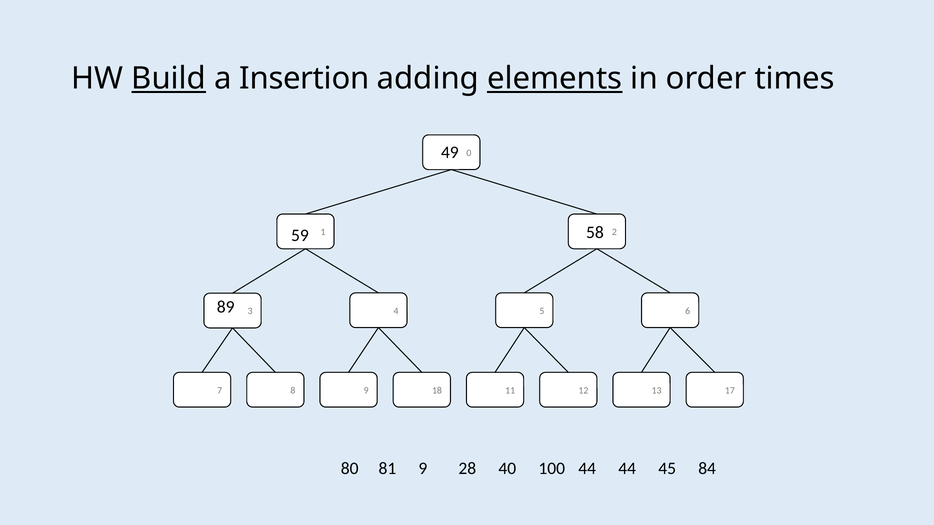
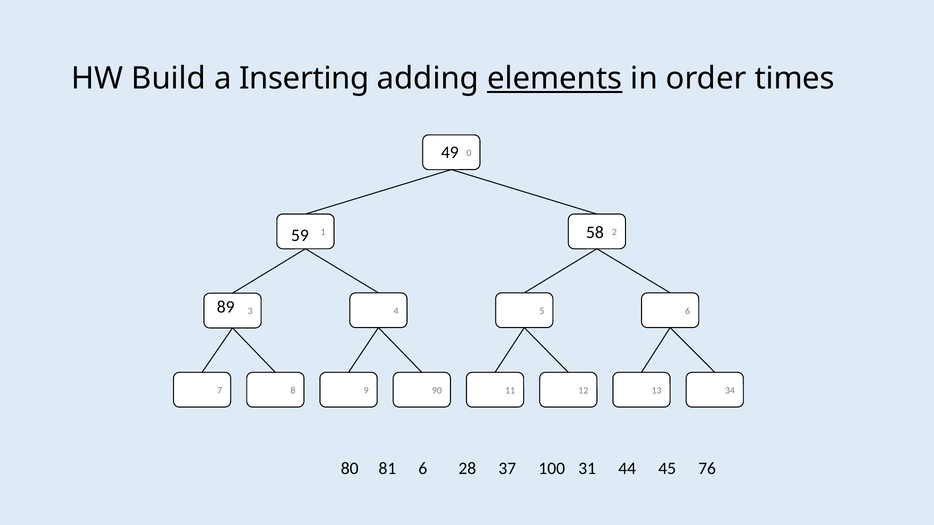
Build underline: present -> none
Insertion: Insertion -> Inserting
18: 18 -> 90
17: 17 -> 34
81 9: 9 -> 6
40: 40 -> 37
100 44: 44 -> 31
84: 84 -> 76
